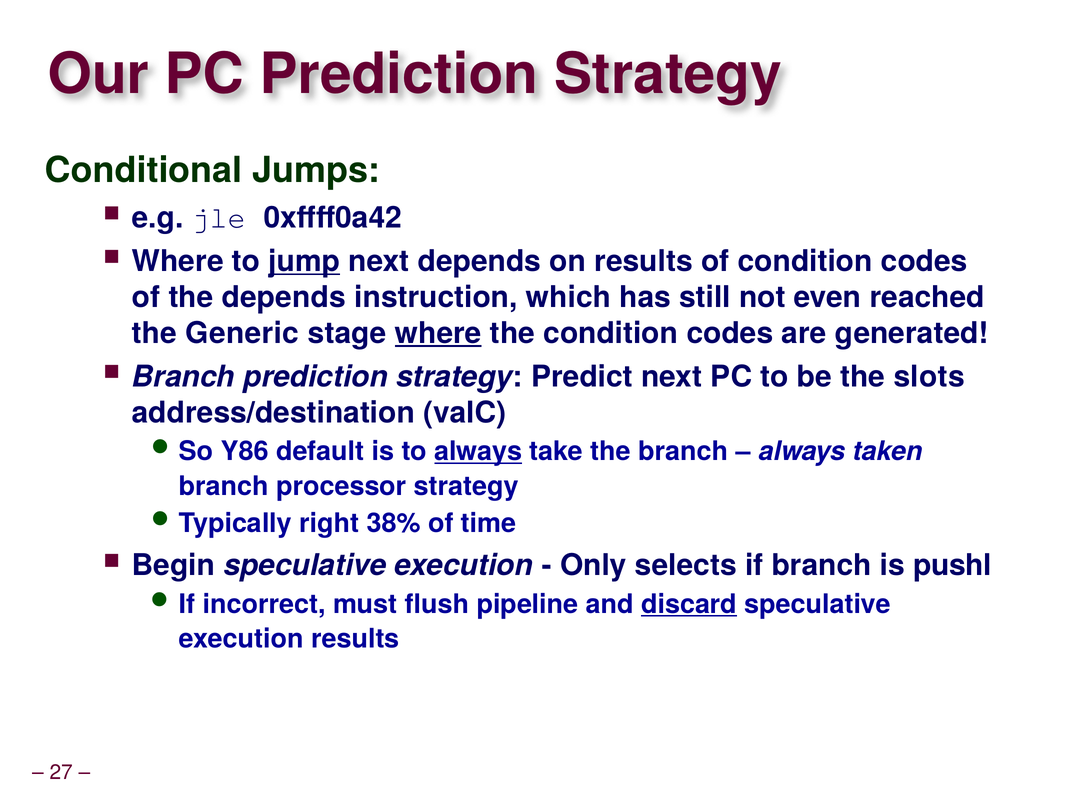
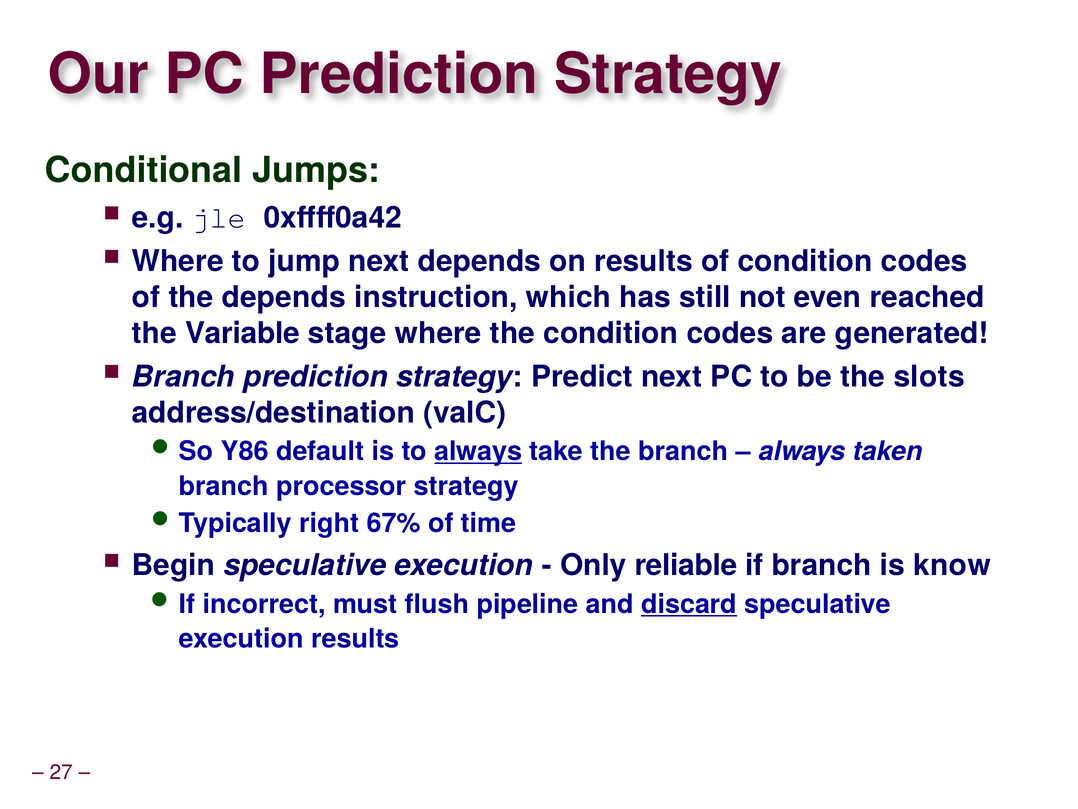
jump underline: present -> none
Generic: Generic -> Variable
where at (438, 333) underline: present -> none
38%: 38% -> 67%
selects: selects -> reliable
pushl: pushl -> know
